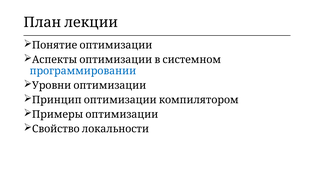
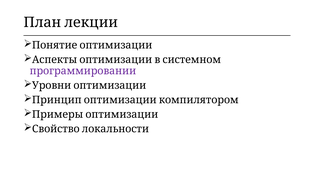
программировании colour: blue -> purple
